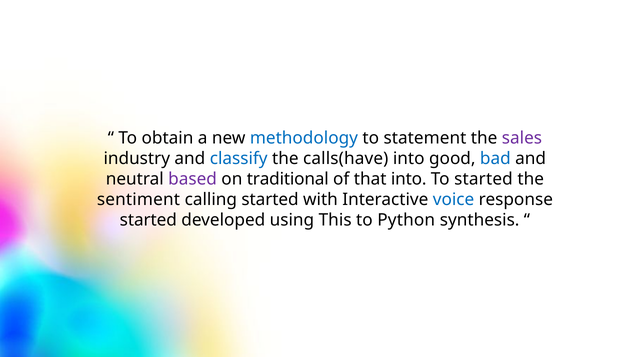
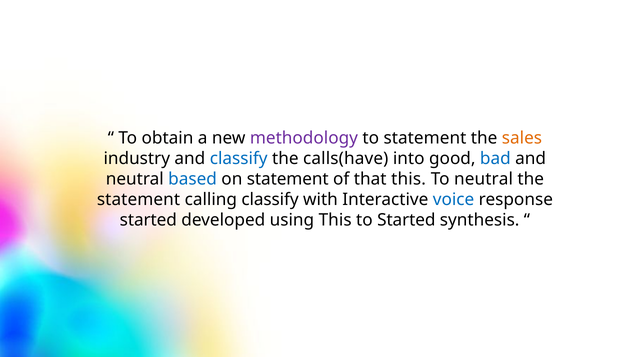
methodology colour: blue -> purple
sales colour: purple -> orange
based colour: purple -> blue
on traditional: traditional -> statement
that into: into -> this
To started: started -> neutral
sentiment at (138, 199): sentiment -> statement
calling started: started -> classify
to Python: Python -> Started
